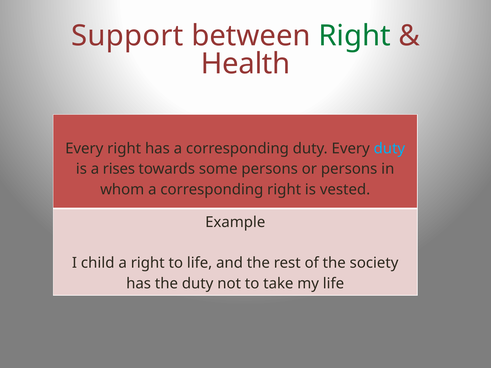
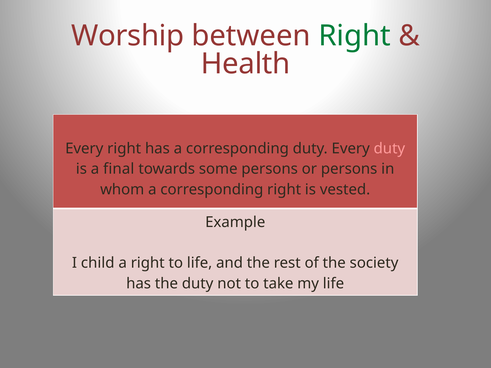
Support: Support -> Worship
duty at (389, 149) colour: light blue -> pink
rises: rises -> final
